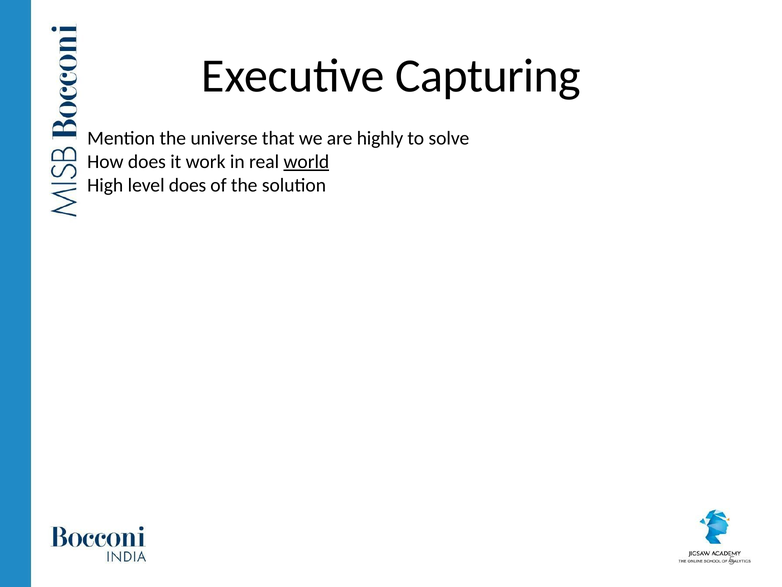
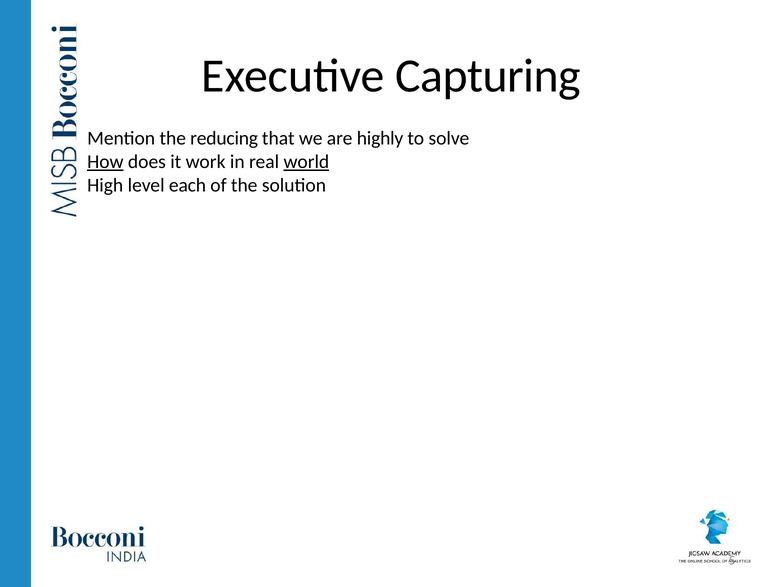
universe: universe -> reducing
How underline: none -> present
level does: does -> each
